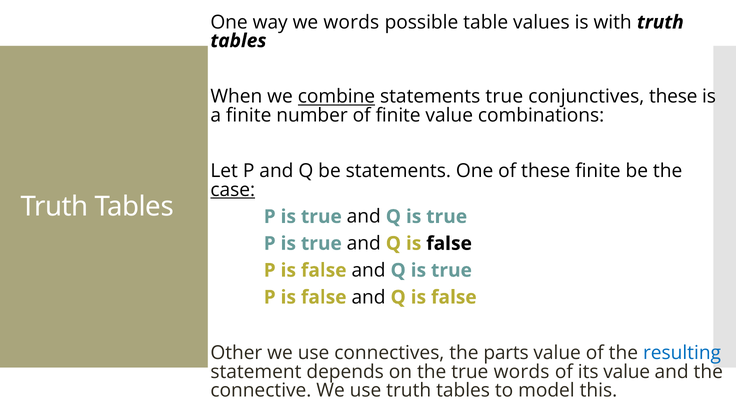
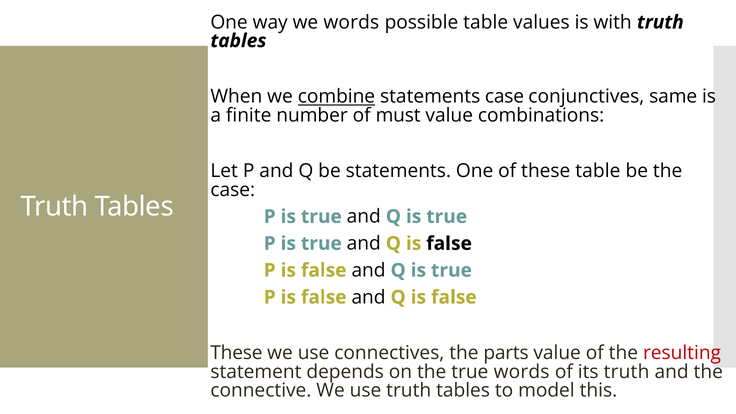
statements true: true -> case
conjunctives these: these -> same
of finite: finite -> must
these finite: finite -> table
case at (233, 190) underline: present -> none
Other at (236, 353): Other -> These
resulting colour: blue -> red
its value: value -> truth
